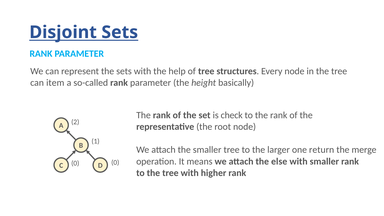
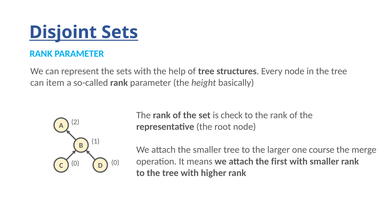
return: return -> course
else: else -> first
